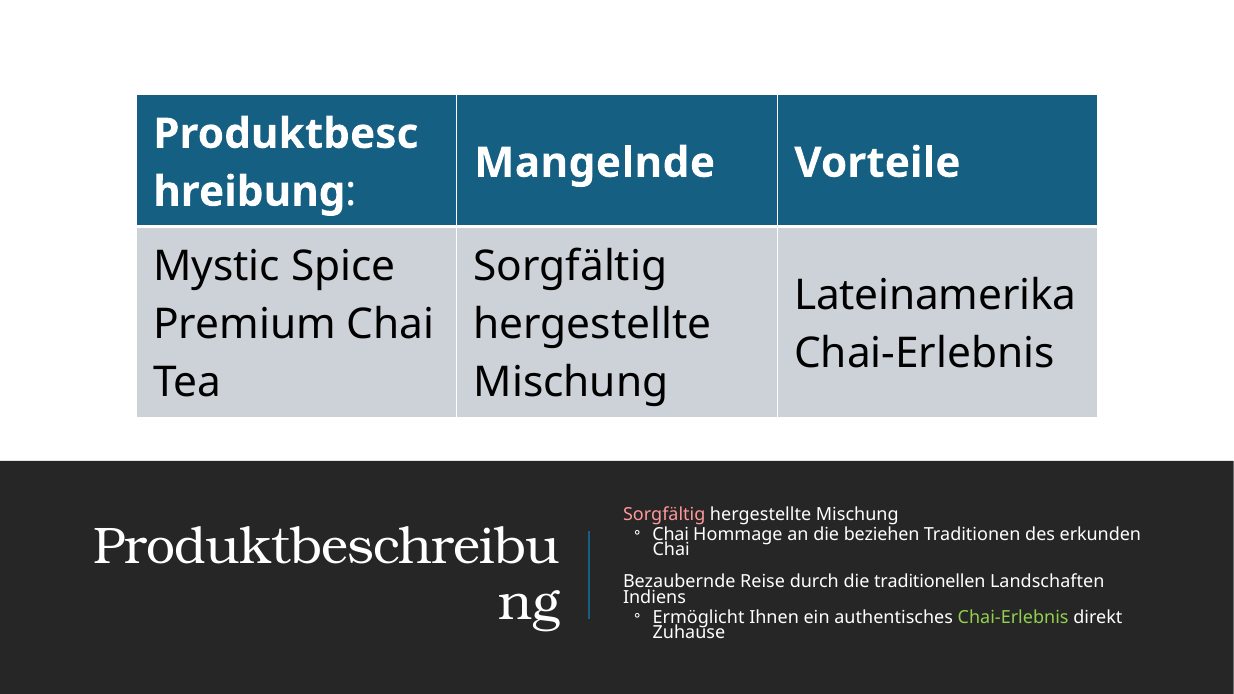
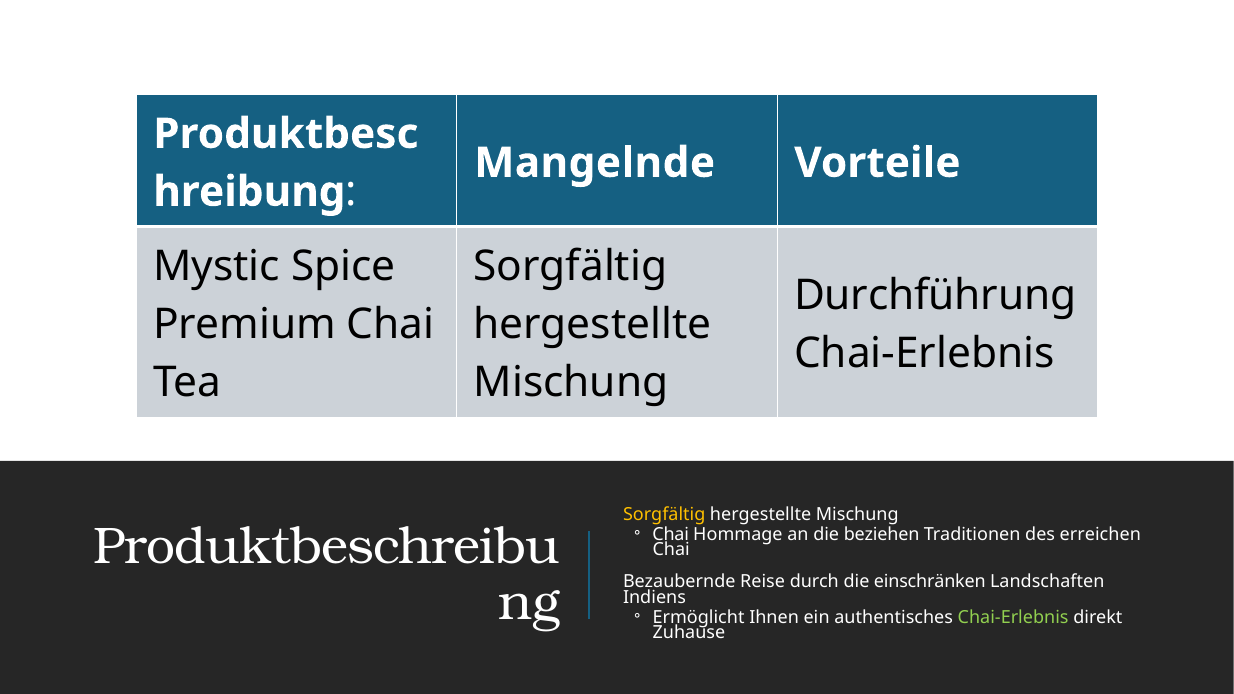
Lateinamerika: Lateinamerika -> Durchführung
Sorgfältig at (664, 515) colour: pink -> yellow
erkunden: erkunden -> erreichen
traditionellen: traditionellen -> einschränken
